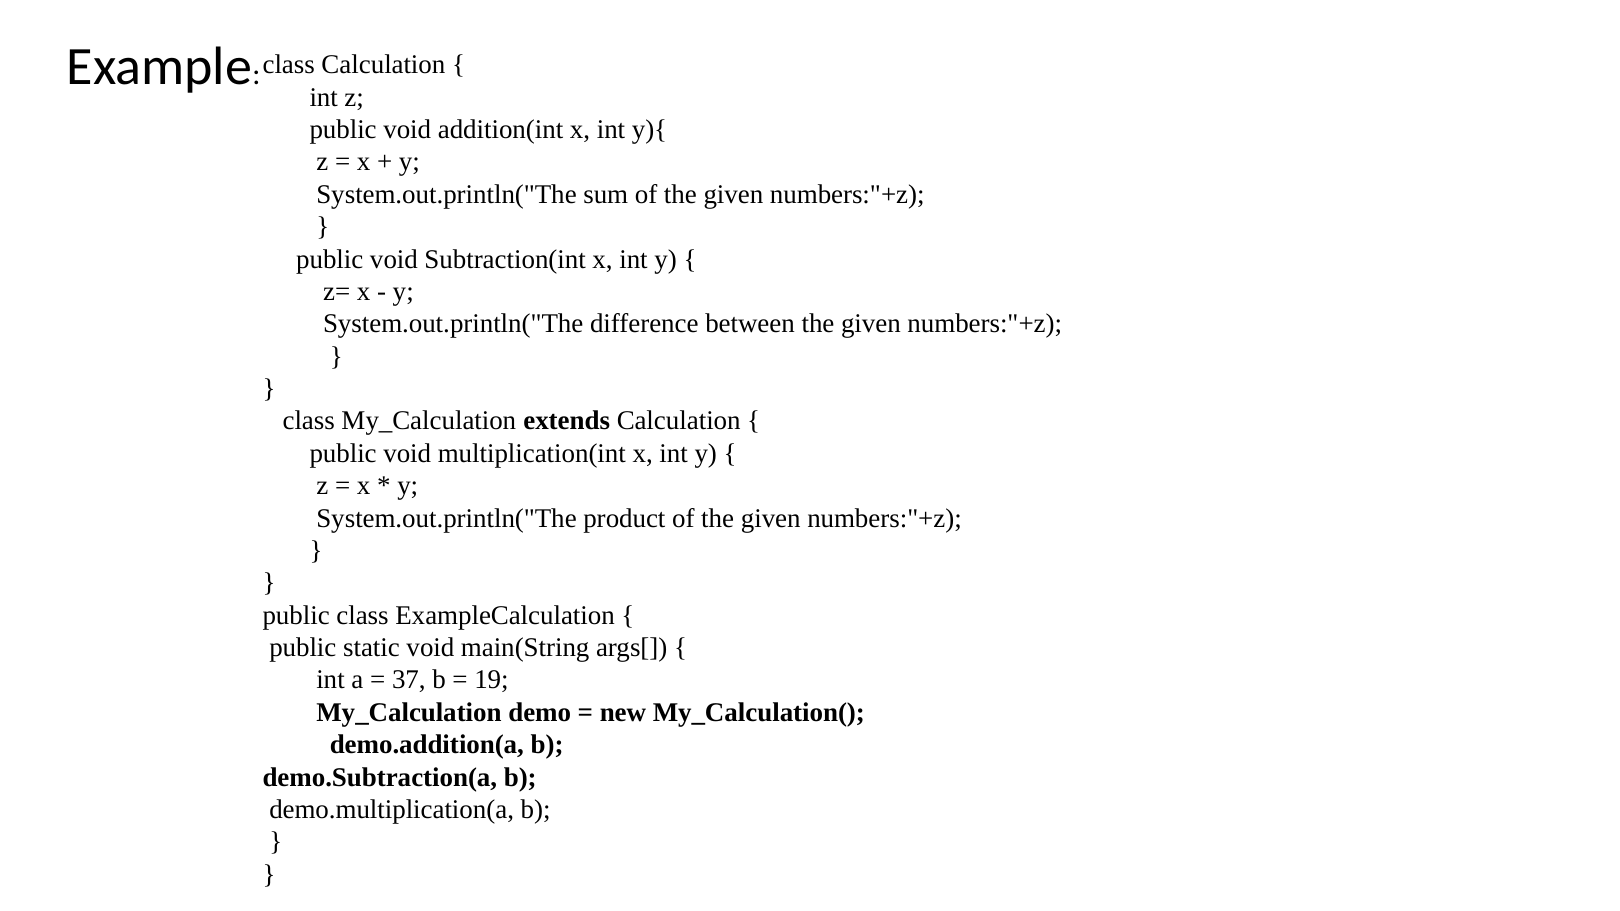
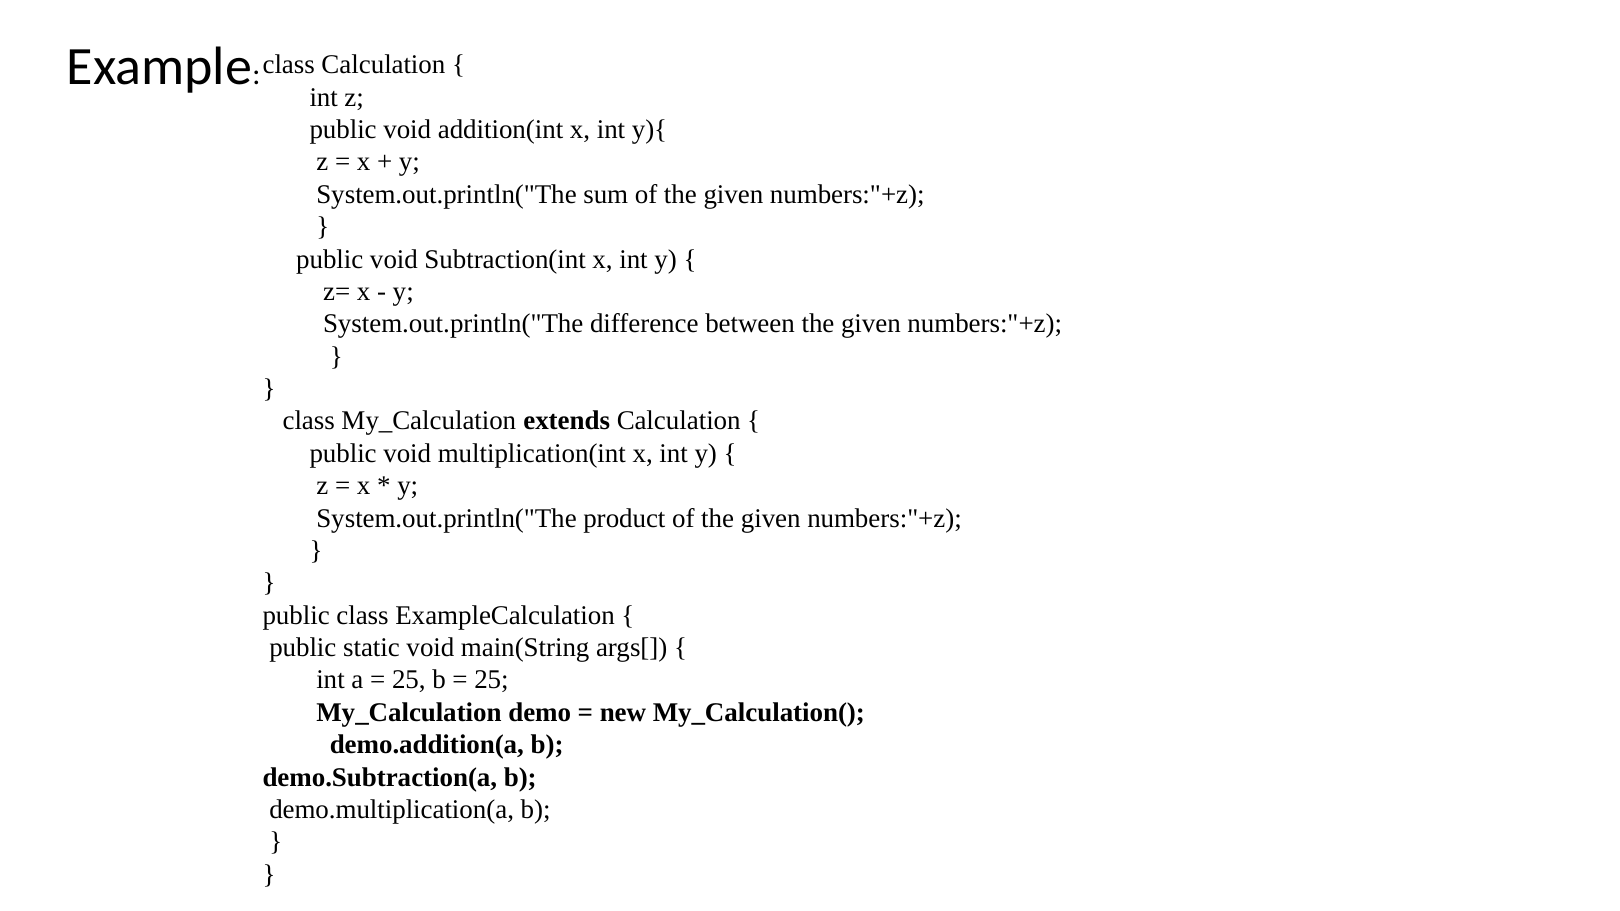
37 at (409, 680): 37 -> 25
19 at (491, 680): 19 -> 25
